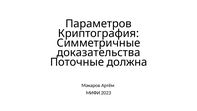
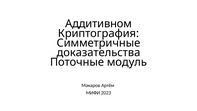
Параметров: Параметров -> Аддитивном
должна: должна -> модуль
